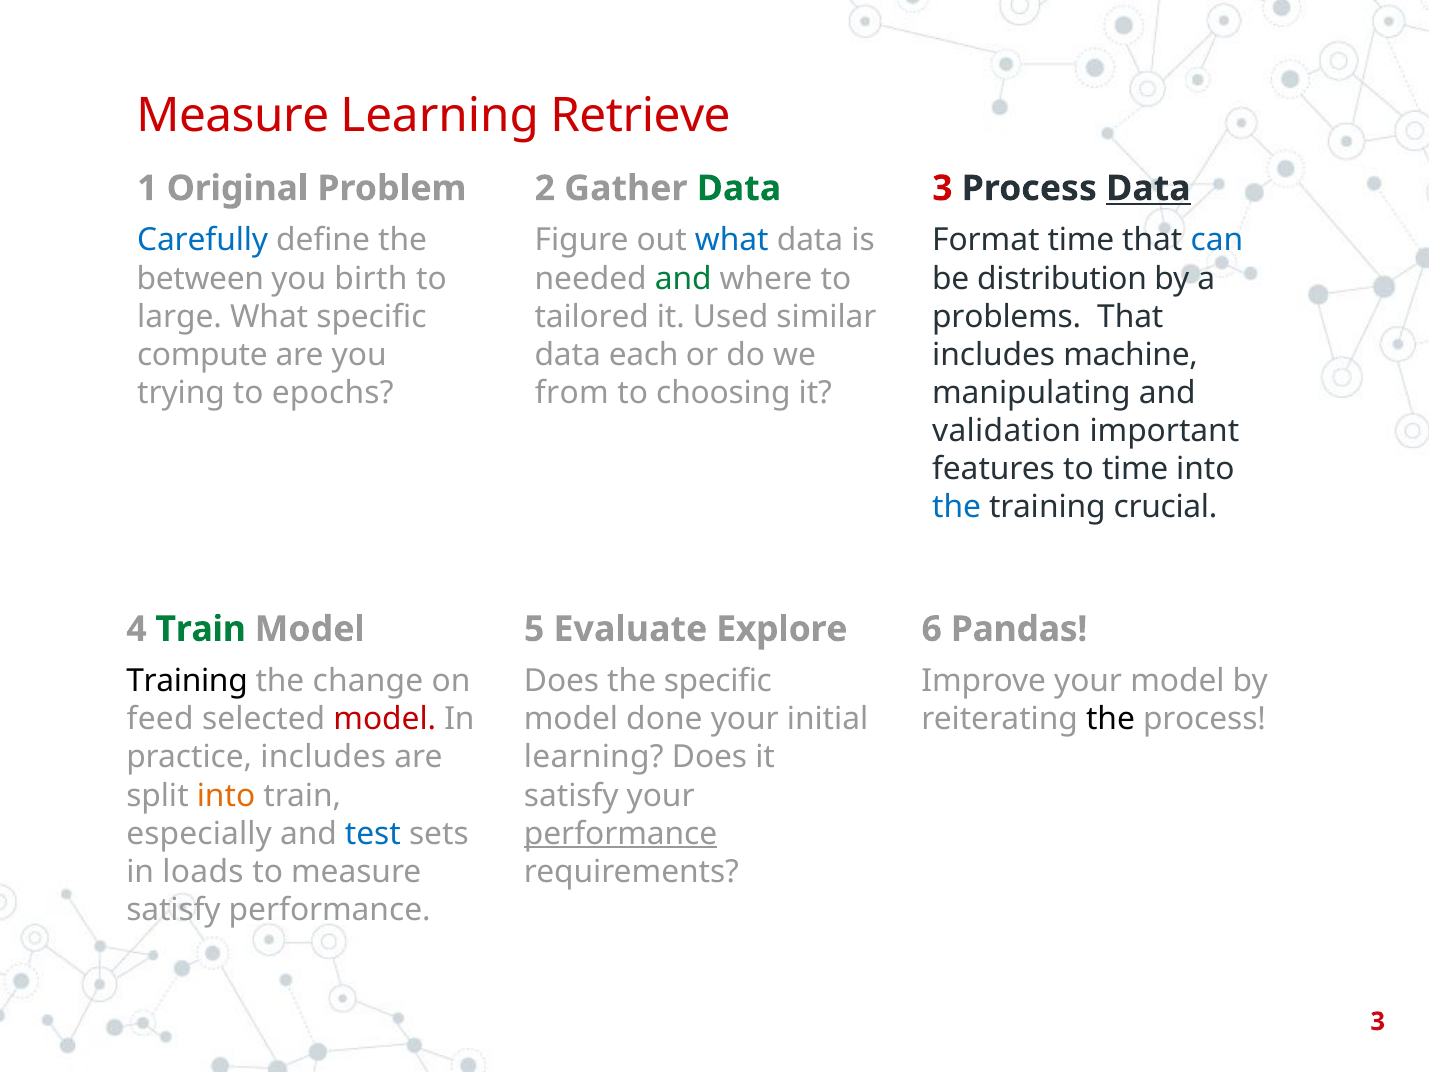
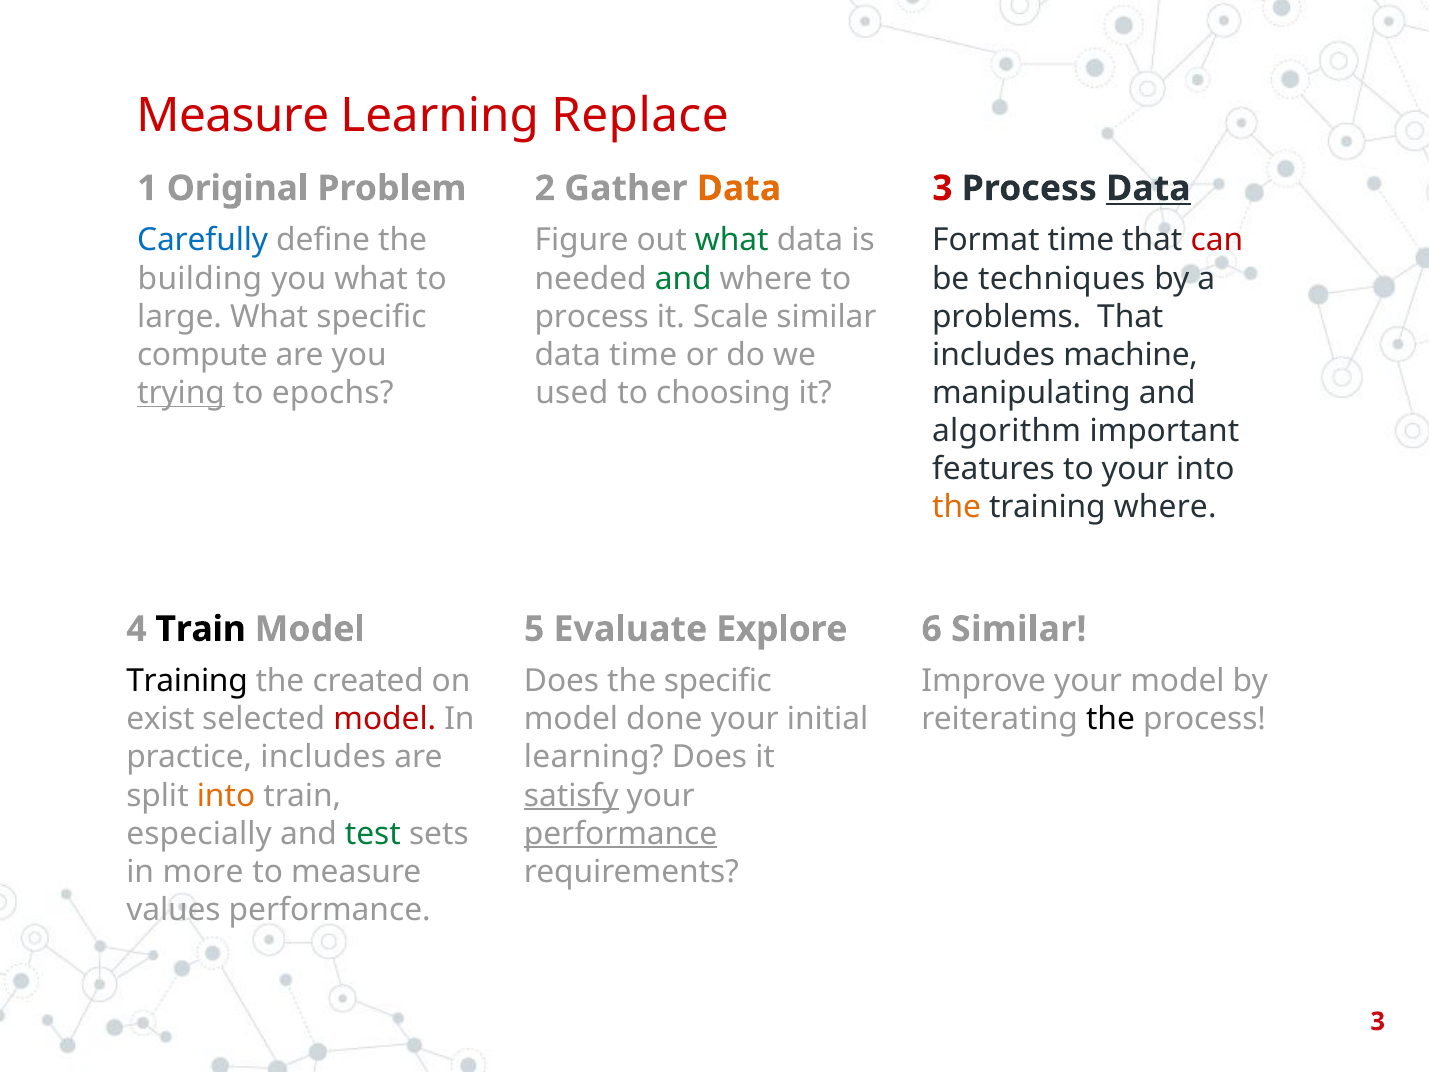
Retrieve: Retrieve -> Replace
Data at (739, 188) colour: green -> orange
what at (732, 240) colour: blue -> green
can colour: blue -> red
between: between -> building
you birth: birth -> what
distribution: distribution -> techniques
tailored at (592, 317): tailored -> process
Used: Used -> Scale
data each: each -> time
trying underline: none -> present
from: from -> used
validation: validation -> algorithm
to time: time -> your
the at (957, 507) colour: blue -> orange
training crucial: crucial -> where
Train at (201, 629) colour: green -> black
6 Pandas: Pandas -> Similar
change: change -> created
feed: feed -> exist
satisfy at (571, 795) underline: none -> present
test colour: blue -> green
loads: loads -> more
satisfy at (173, 910): satisfy -> values
